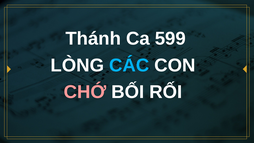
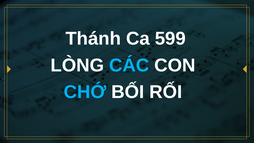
CHỚ colour: pink -> light blue
